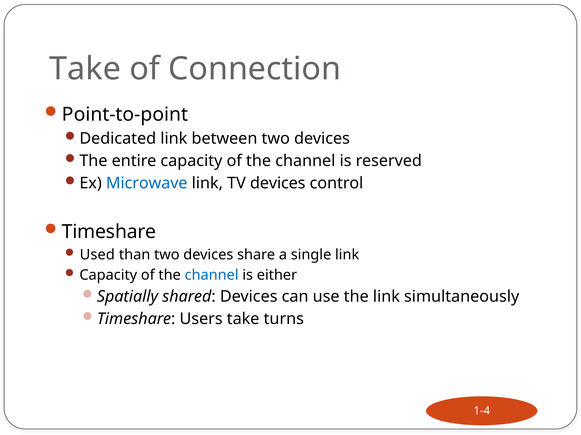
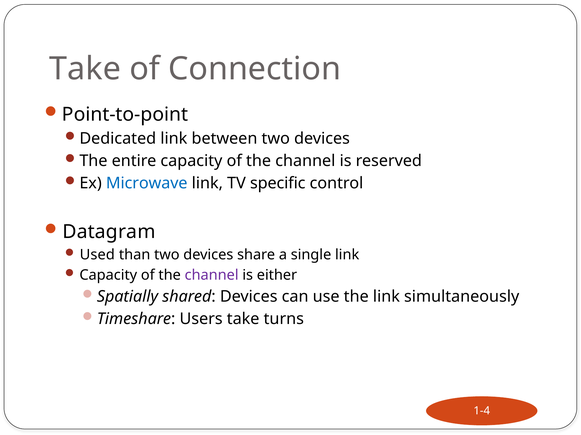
TV devices: devices -> specific
Timeshare at (109, 232): Timeshare -> Datagram
channel at (212, 276) colour: blue -> purple
